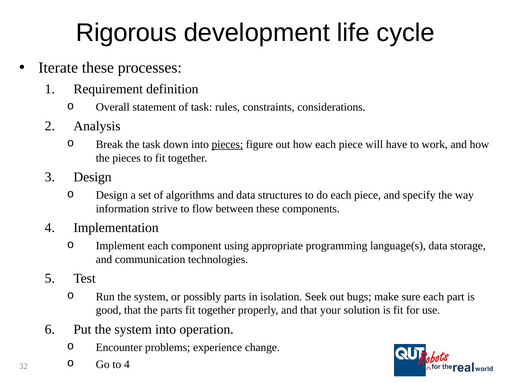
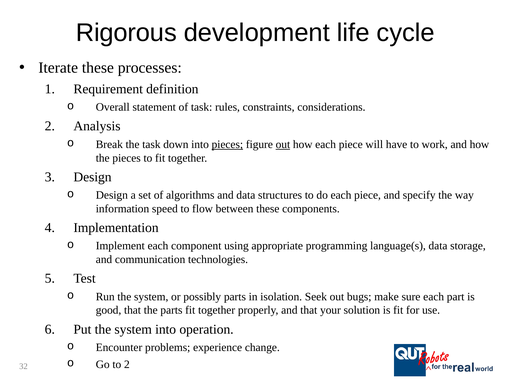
out at (283, 144) underline: none -> present
strive: strive -> speed
to 4: 4 -> 2
